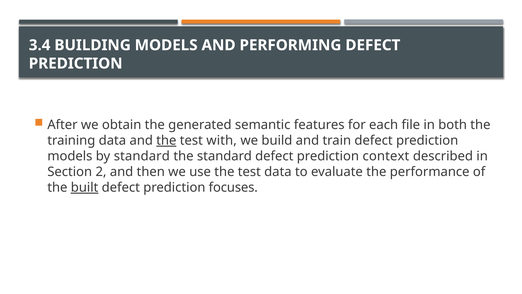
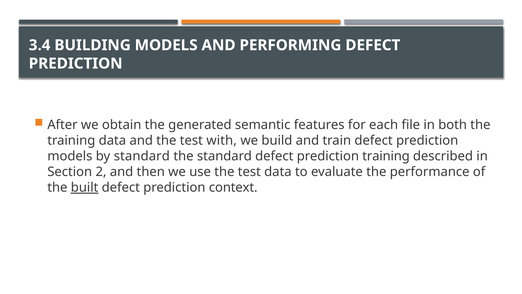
the at (166, 140) underline: present -> none
prediction context: context -> training
focuses: focuses -> context
